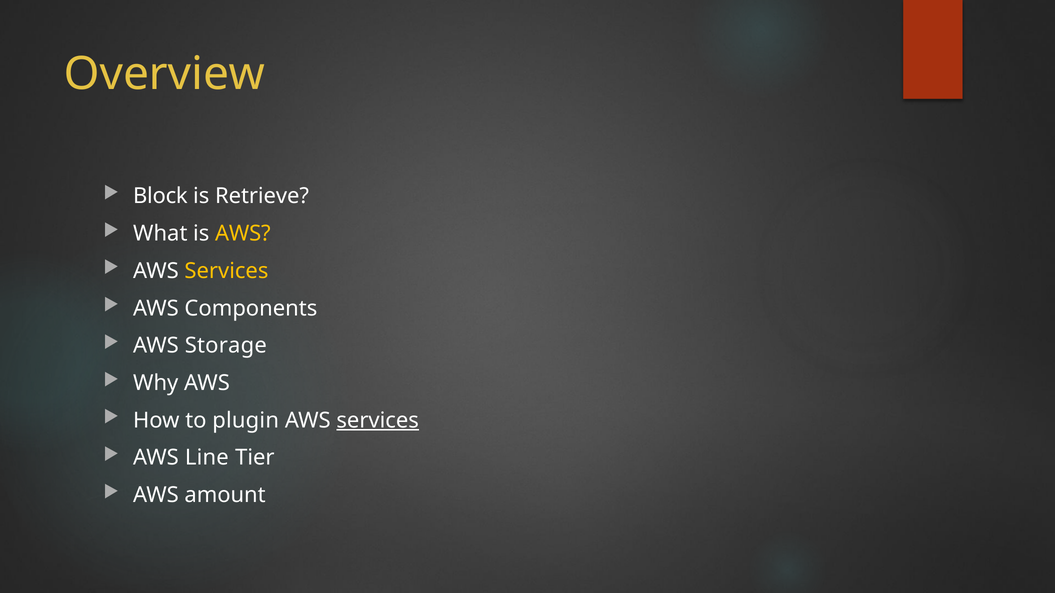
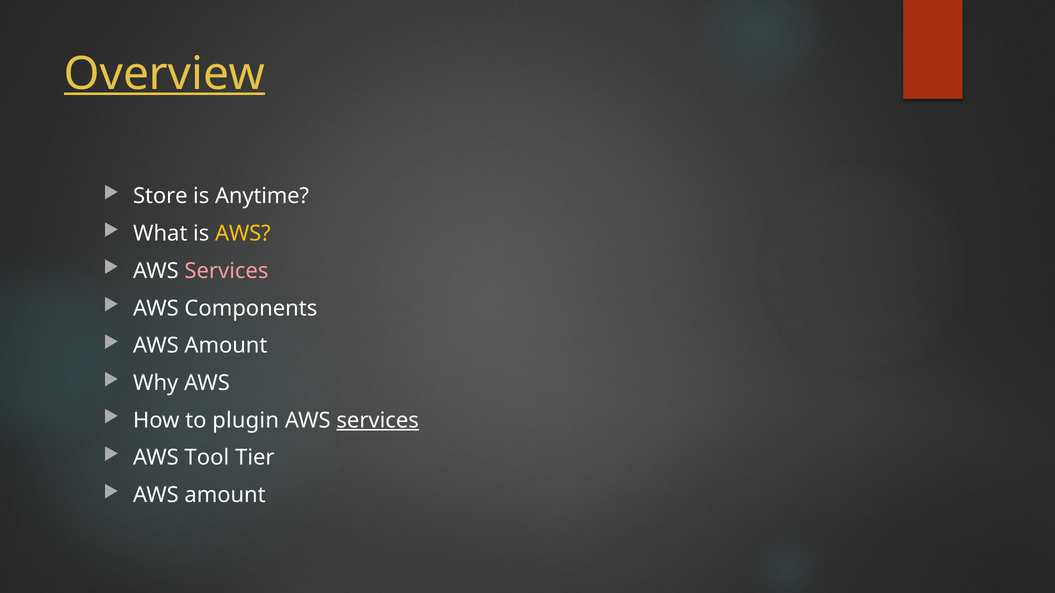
Overview underline: none -> present
Block: Block -> Store
Retrieve: Retrieve -> Anytime
Services at (226, 271) colour: yellow -> pink
Storage at (226, 346): Storage -> Amount
Line: Line -> Tool
